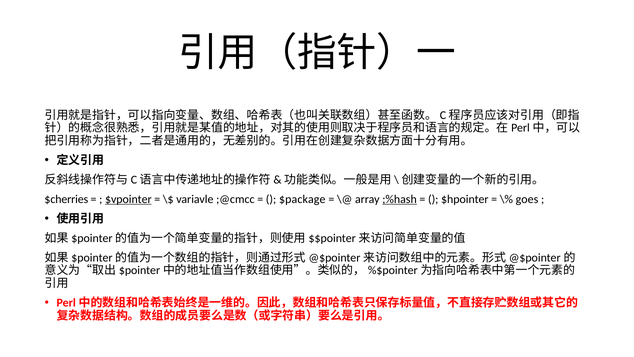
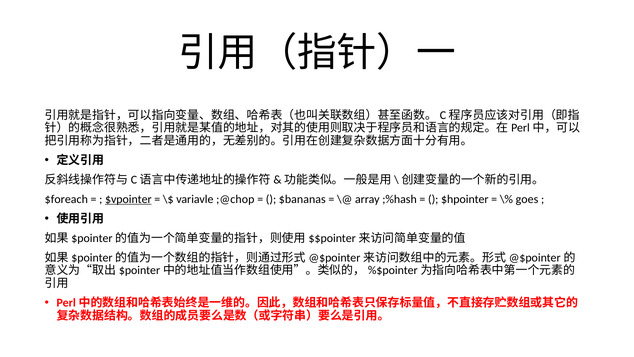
$cherries: $cherries -> $foreach
;@cmcc: ;@cmcc -> ;@chop
$package: $package -> $bananas
;%hash underline: present -> none
